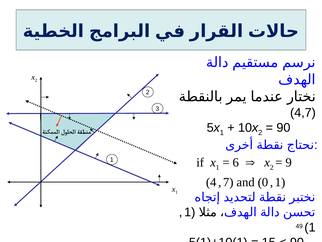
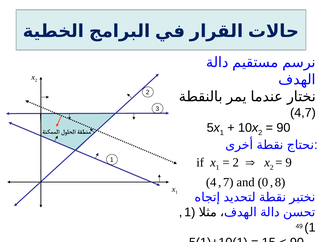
6 at (236, 162): 6 -> 2
1 at (280, 182): 1 -> 8
